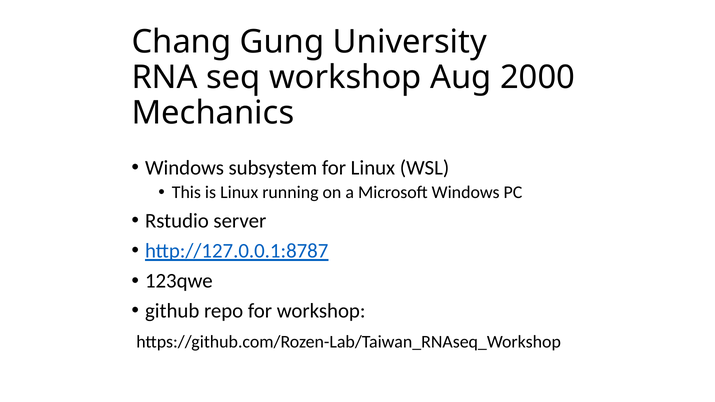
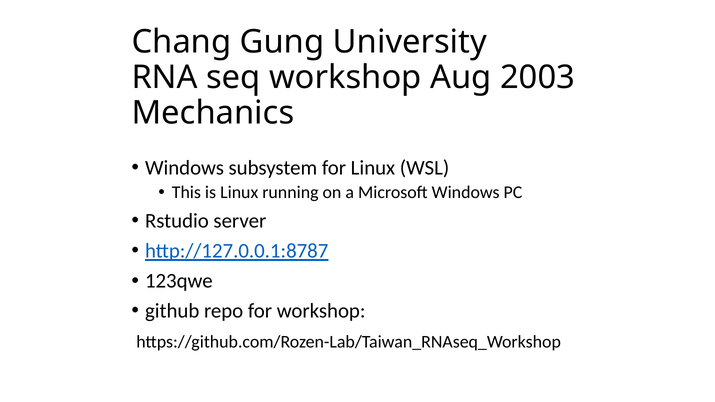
2000: 2000 -> 2003
